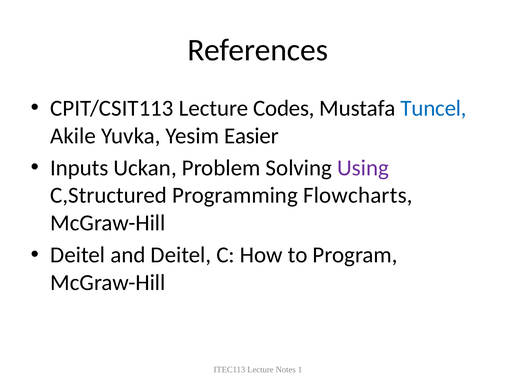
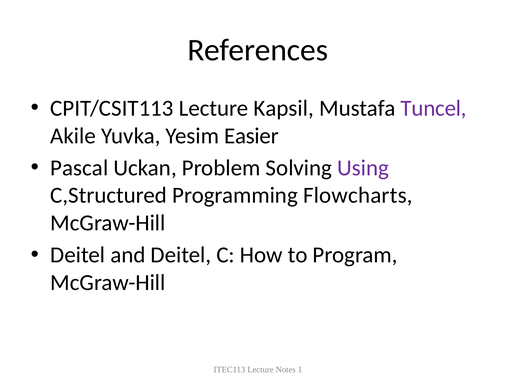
Codes: Codes -> Kapsil
Tuncel colour: blue -> purple
Inputs: Inputs -> Pascal
